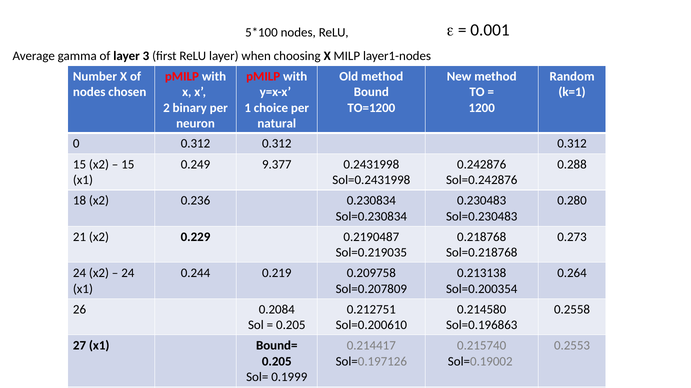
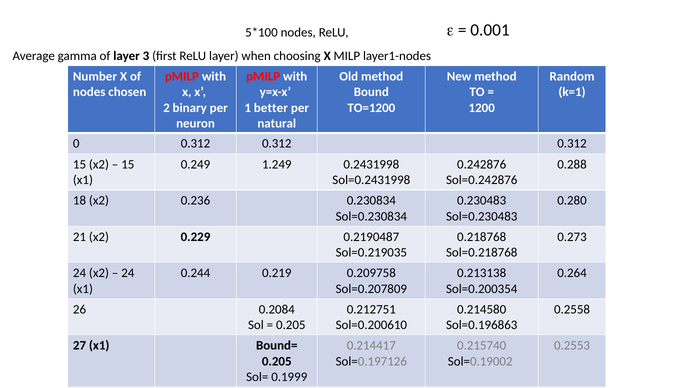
choice: choice -> better
9.377: 9.377 -> 1.249
